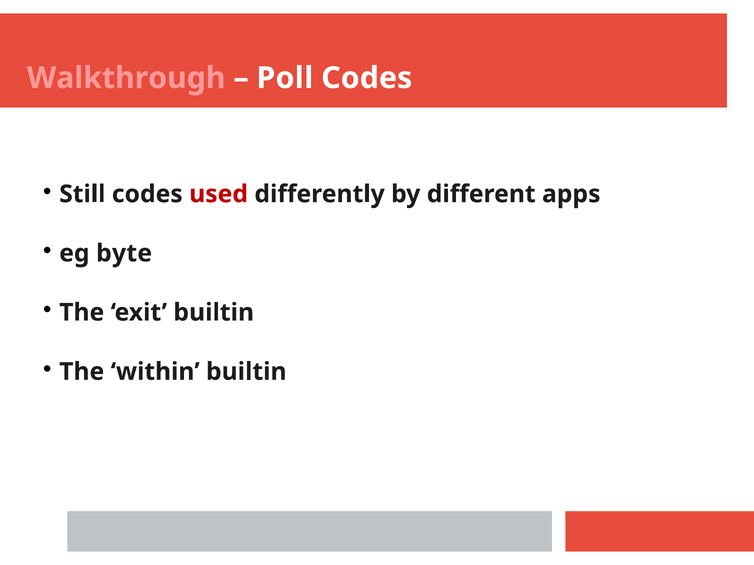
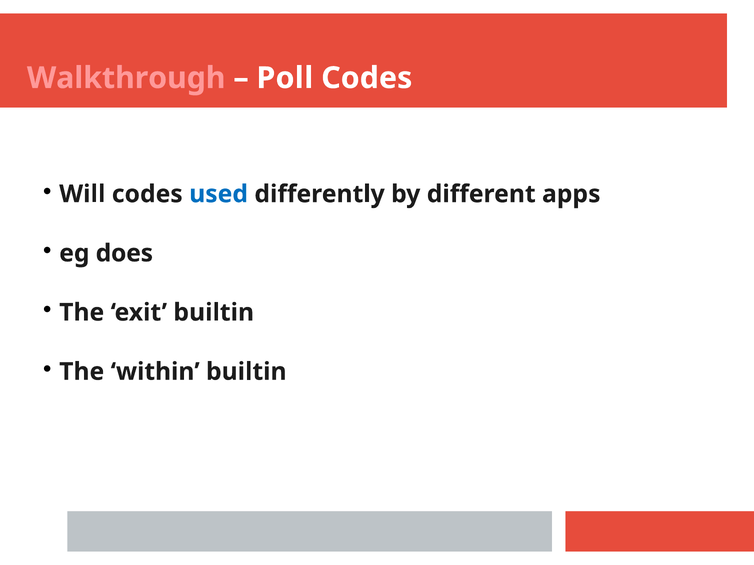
Still: Still -> Will
used colour: red -> blue
byte: byte -> does
